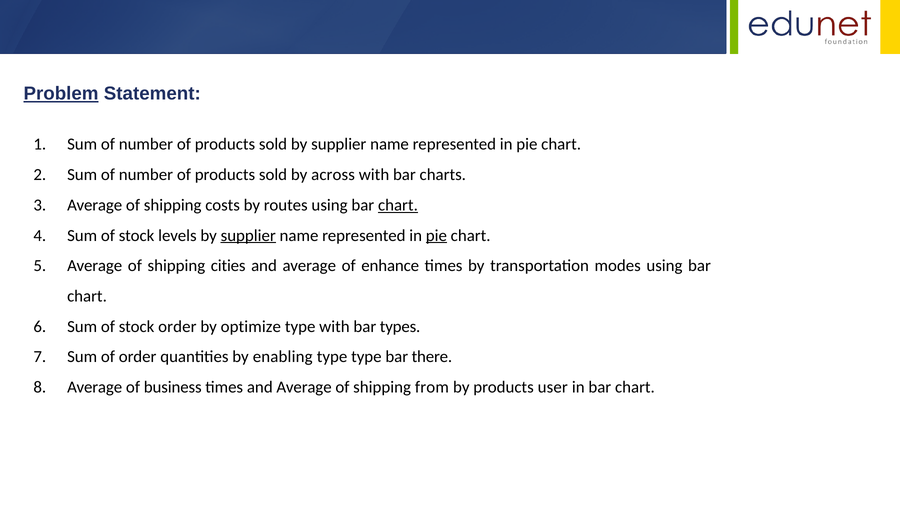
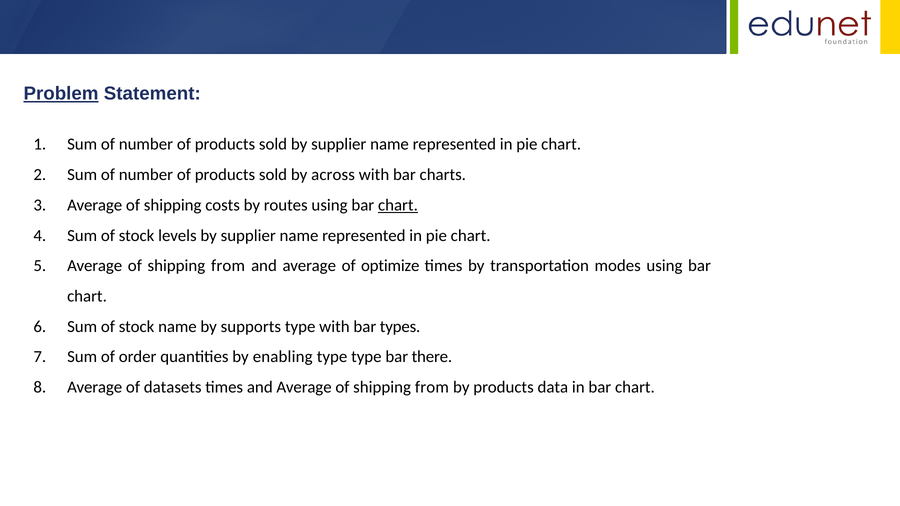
supplier at (248, 236) underline: present -> none
pie at (436, 236) underline: present -> none
cities at (228, 266): cities -> from
enhance: enhance -> optimize
stock order: order -> name
optimize: optimize -> supports
business: business -> datasets
user: user -> data
